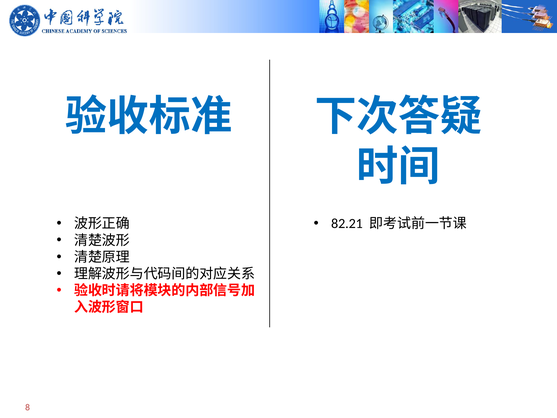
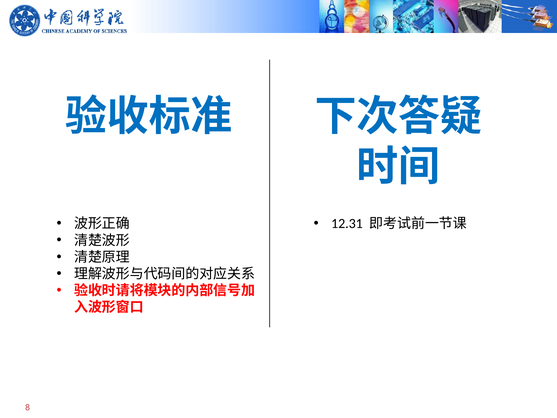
82.21: 82.21 -> 12.31
